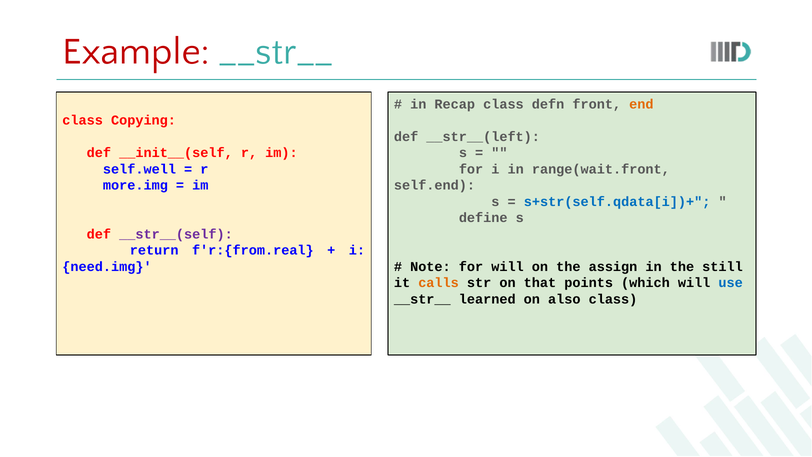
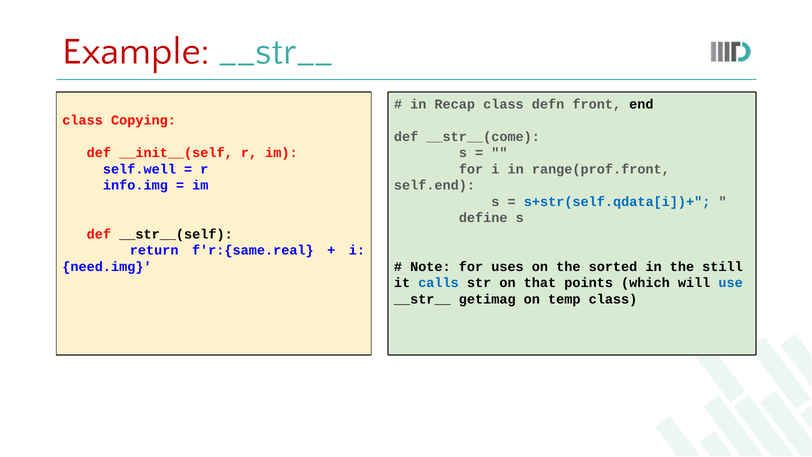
end colour: orange -> black
__str__(left: __str__(left -> __str__(come
range(wait.front: range(wait.front -> range(prof.front
more.img: more.img -> info.img
__str__(self colour: purple -> black
f'r:{from.real: f'r:{from.real -> f'r:{same.real
for will: will -> uses
assign: assign -> sorted
calls colour: orange -> blue
learned: learned -> getimag
also: also -> temp
